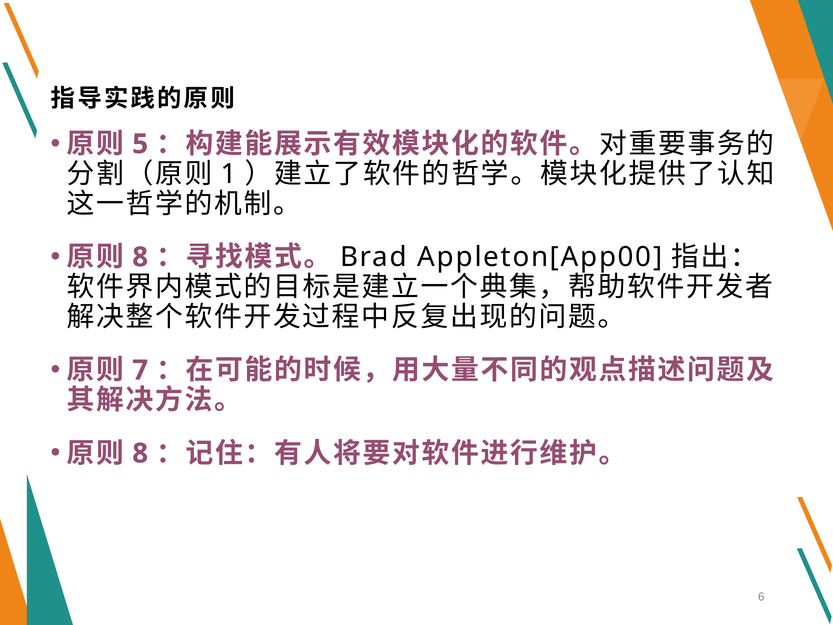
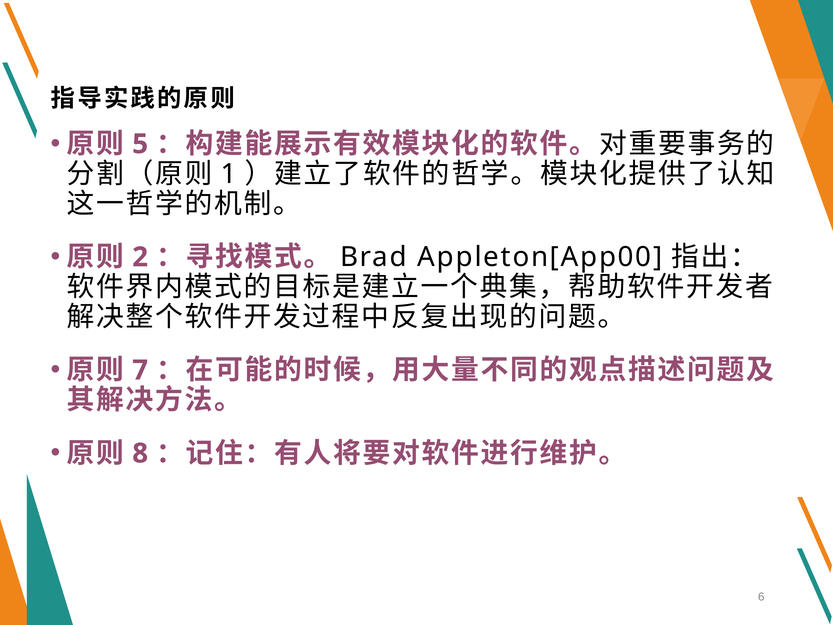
8 at (140, 257): 8 -> 2
